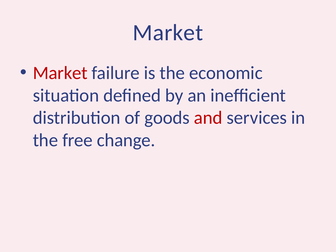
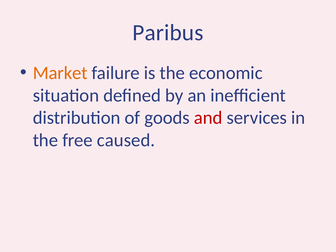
Market at (168, 33): Market -> Paribus
Market at (60, 73) colour: red -> orange
change: change -> caused
